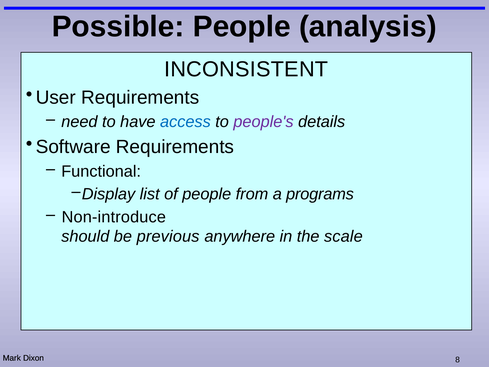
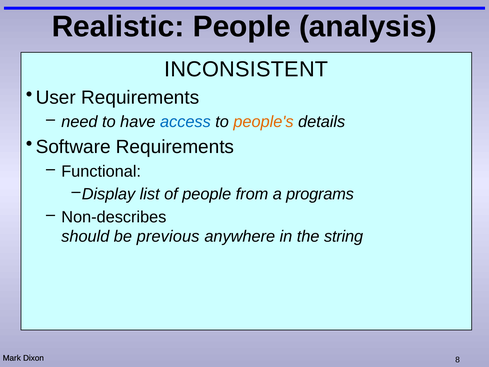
Possible: Possible -> Realistic
people's colour: purple -> orange
Non-introduce: Non-introduce -> Non-describes
scale: scale -> string
